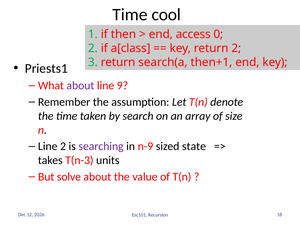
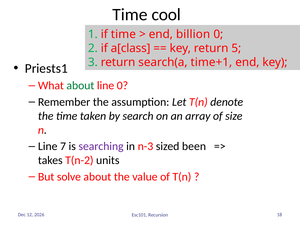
if then: then -> time
access: access -> billion
return 2: 2 -> 5
then+1: then+1 -> time+1
about at (80, 86) colour: purple -> green
line 9: 9 -> 0
Line 2: 2 -> 7
n-9: n-9 -> n-3
state: state -> been
T(n-3: T(n-3 -> T(n-2
